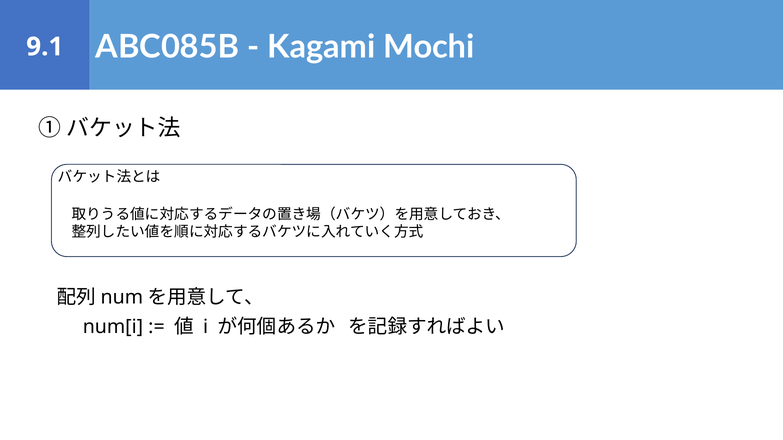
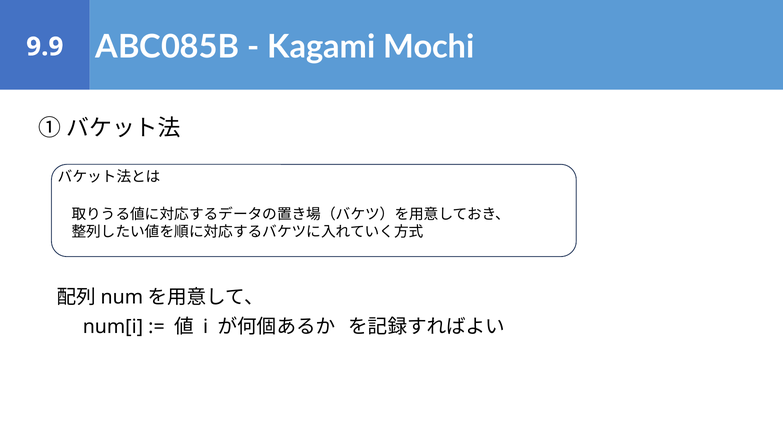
9.1: 9.1 -> 9.9
